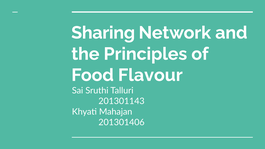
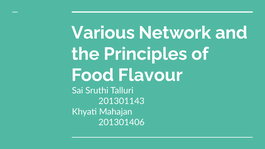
Sharing: Sharing -> Various
